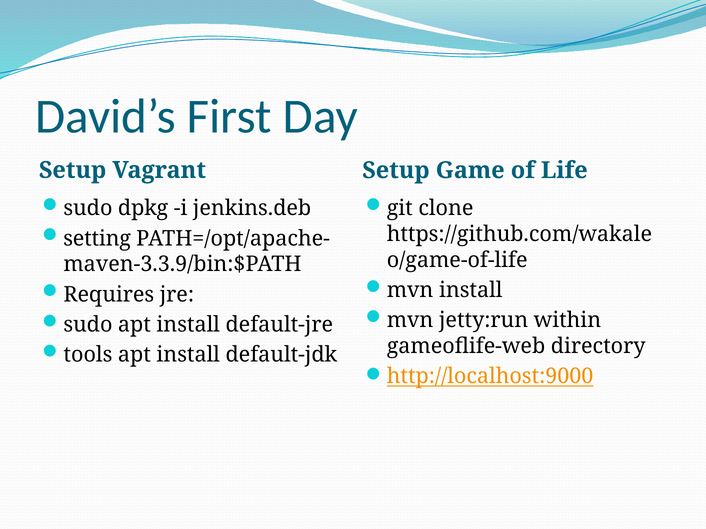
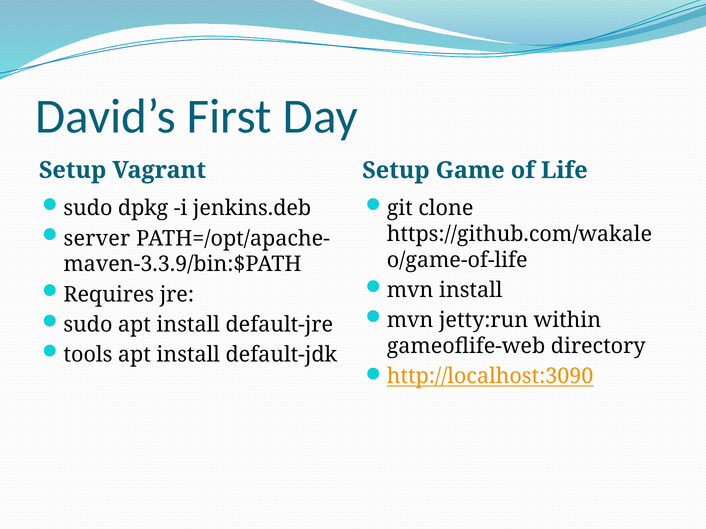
setting: setting -> server
http://localhost:9000: http://localhost:9000 -> http://localhost:3090
